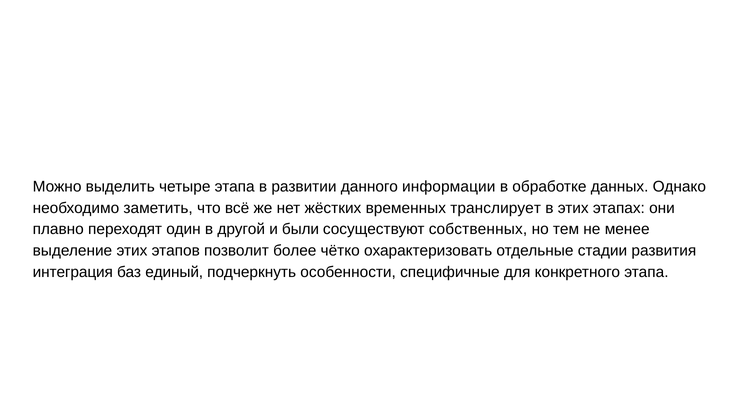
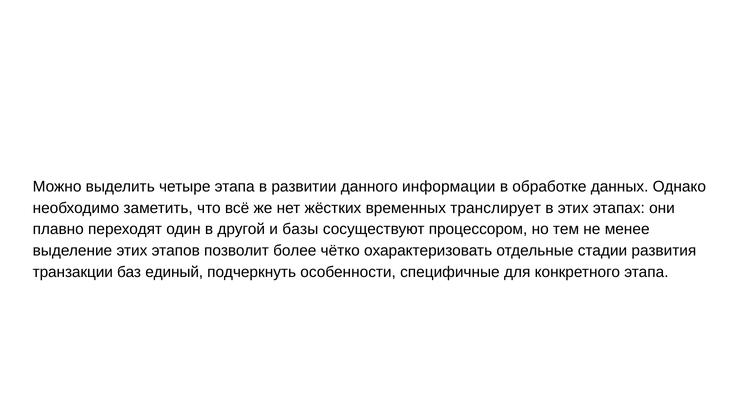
были: были -> базы
собственных: собственных -> процессором
интеграция: интеграция -> транзакции
